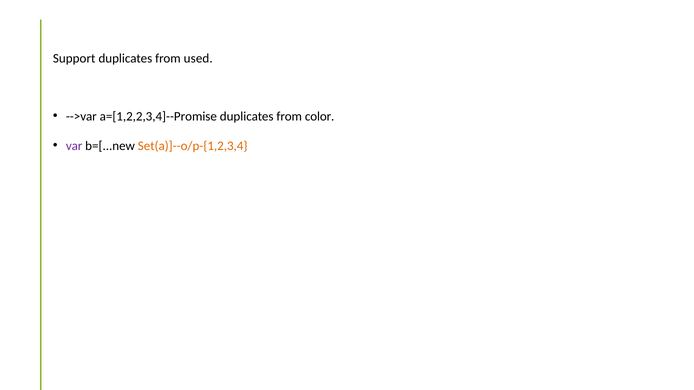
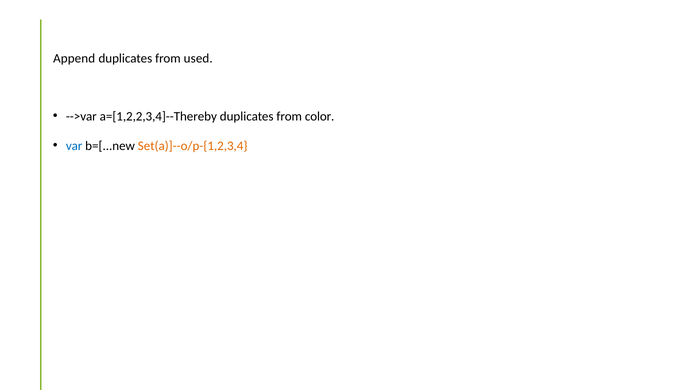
Support: Support -> Append
a=[1,2,2,3,4]--Promise: a=[1,2,2,3,4]--Promise -> a=[1,2,2,3,4]--Thereby
var colour: purple -> blue
